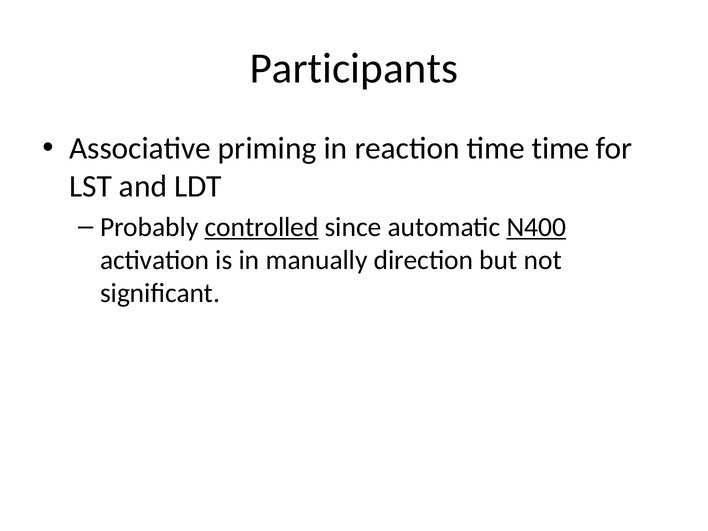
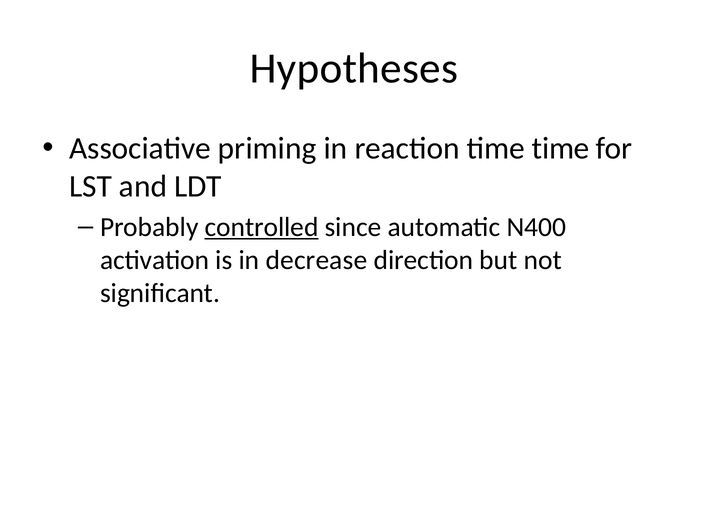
Participants: Participants -> Hypotheses
N400 underline: present -> none
manually: manually -> decrease
